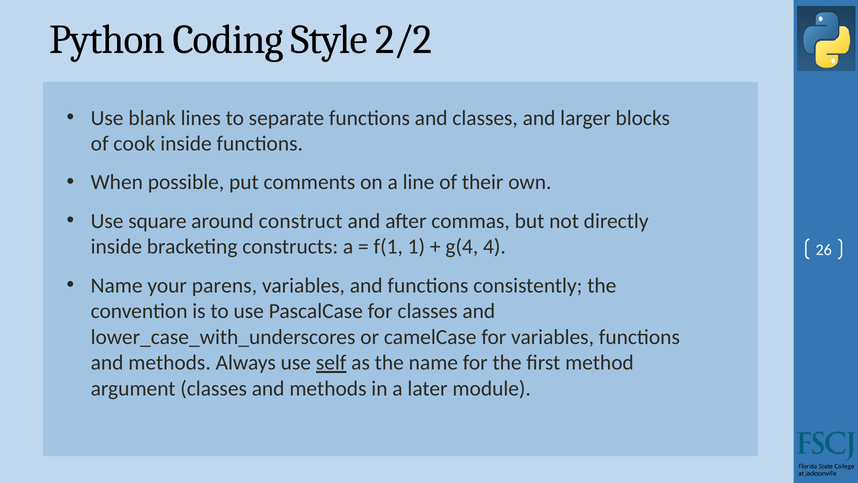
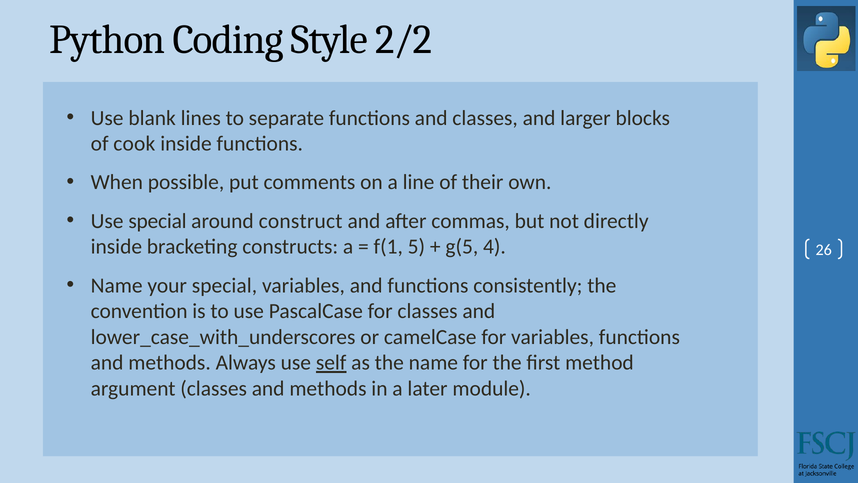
Use square: square -> special
1: 1 -> 5
g(4: g(4 -> g(5
your parens: parens -> special
